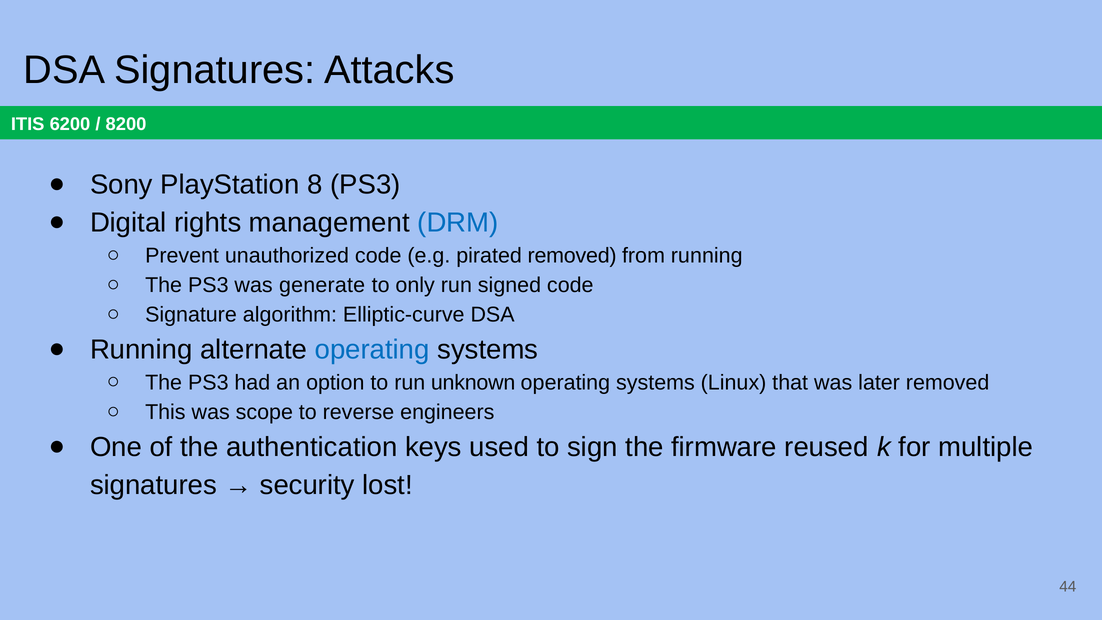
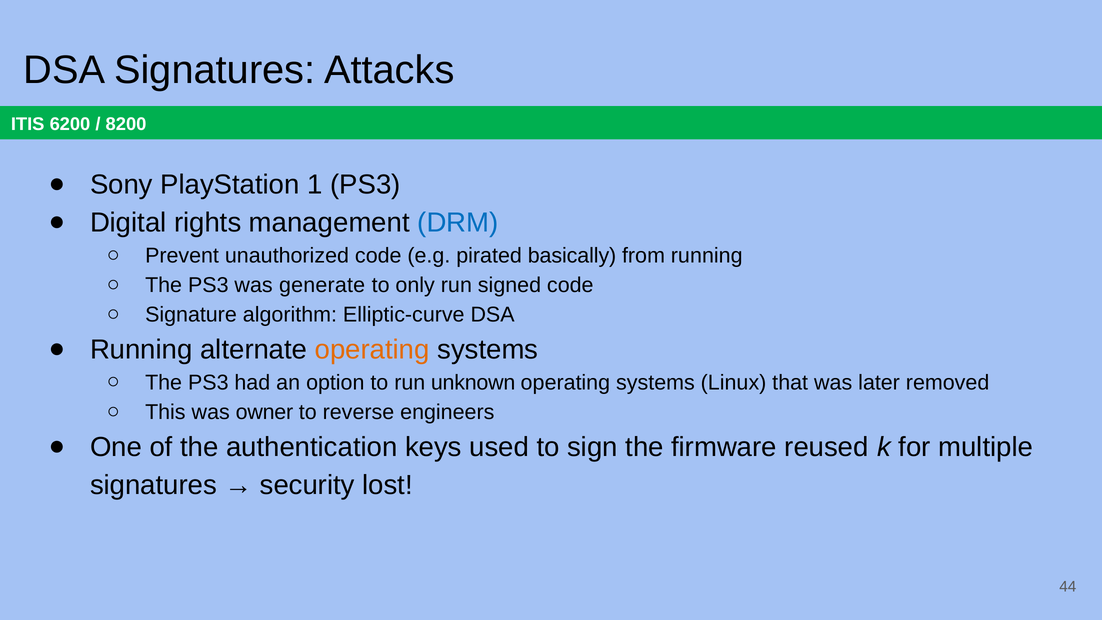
8: 8 -> 1
pirated removed: removed -> basically
operating at (372, 350) colour: blue -> orange
scope: scope -> owner
